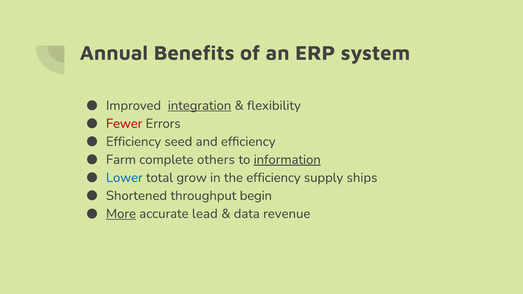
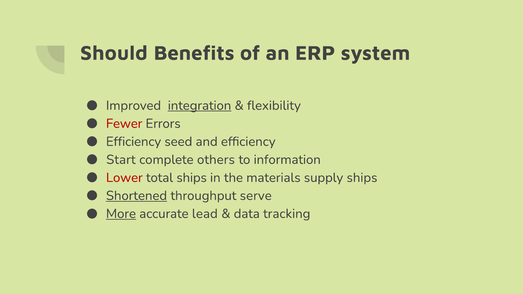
Annual: Annual -> Should
Farm: Farm -> Start
information underline: present -> none
Lower colour: blue -> red
total grow: grow -> ships
the efficiency: efficiency -> materials
Shortened underline: none -> present
begin: begin -> serve
revenue: revenue -> tracking
